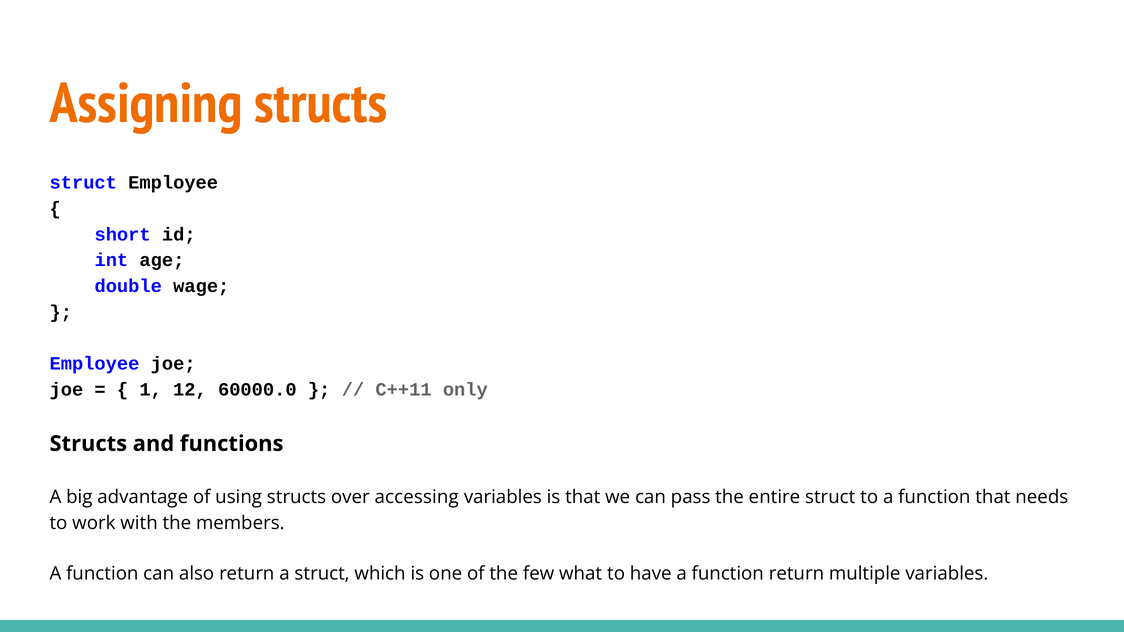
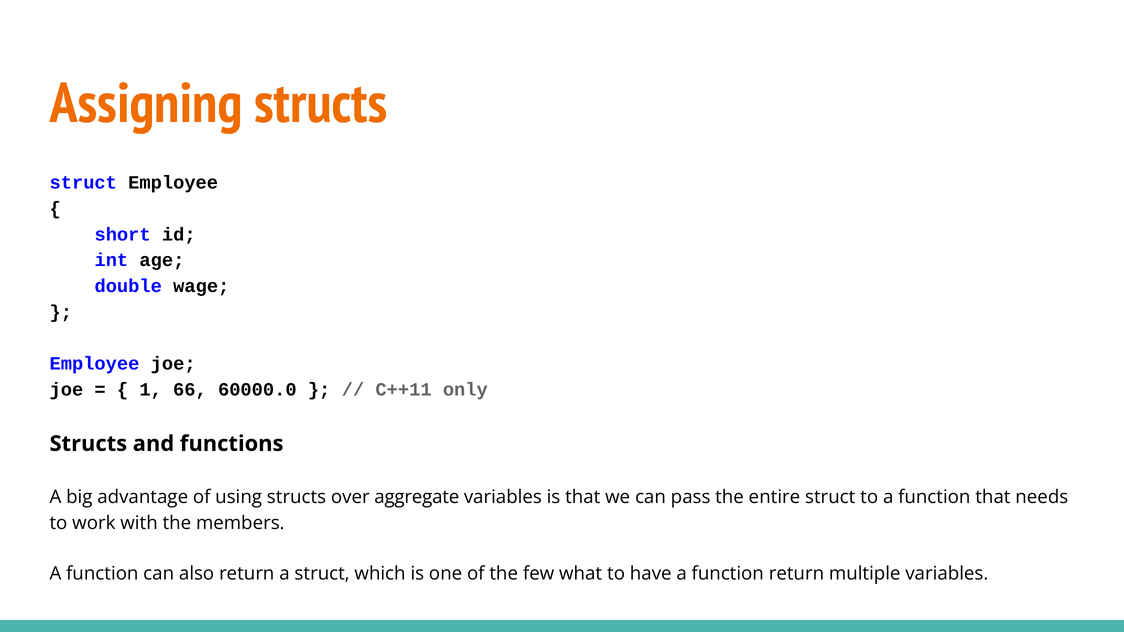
12: 12 -> 66
accessing: accessing -> aggregate
